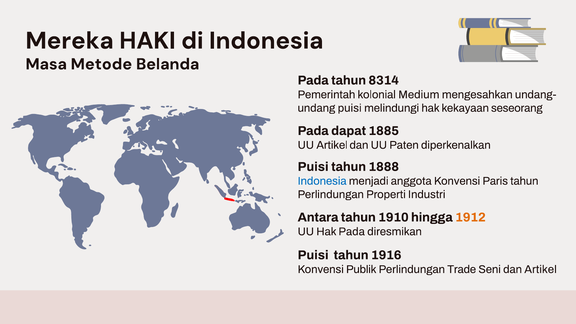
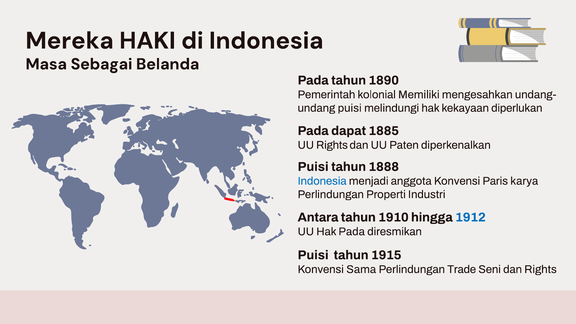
Metode: Metode -> Sebagai
8314: 8314 -> 1890
Medium: Medium -> Memiliki
seseorang: seseorang -> diperlukan
UU Artikel: Artikel -> Rights
Paris tahun: tahun -> karya
1912 colour: orange -> blue
1916: 1916 -> 1915
Publik: Publik -> Sama
dan Artikel: Artikel -> Rights
